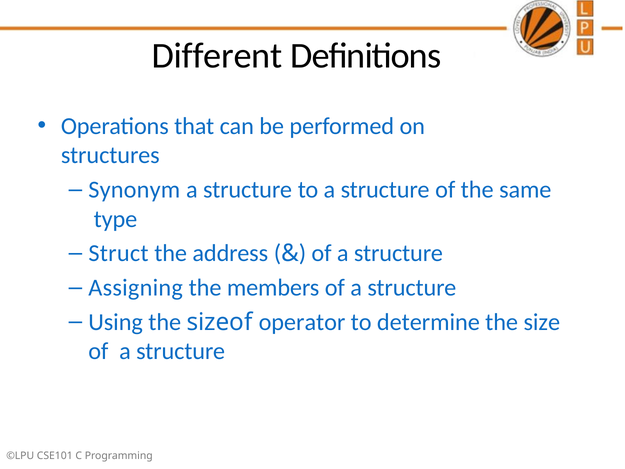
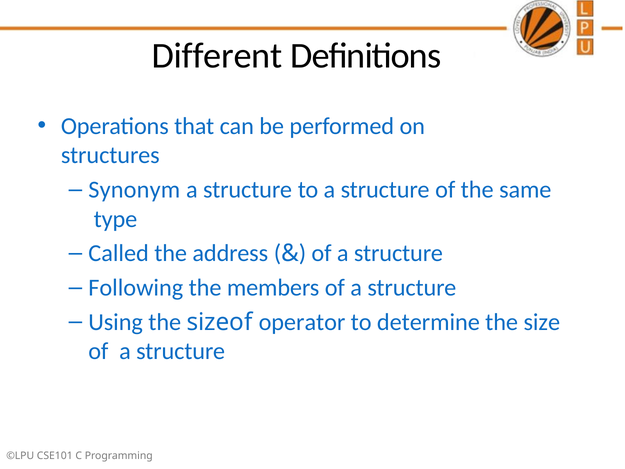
Struct: Struct -> Called
Assigning: Assigning -> Following
